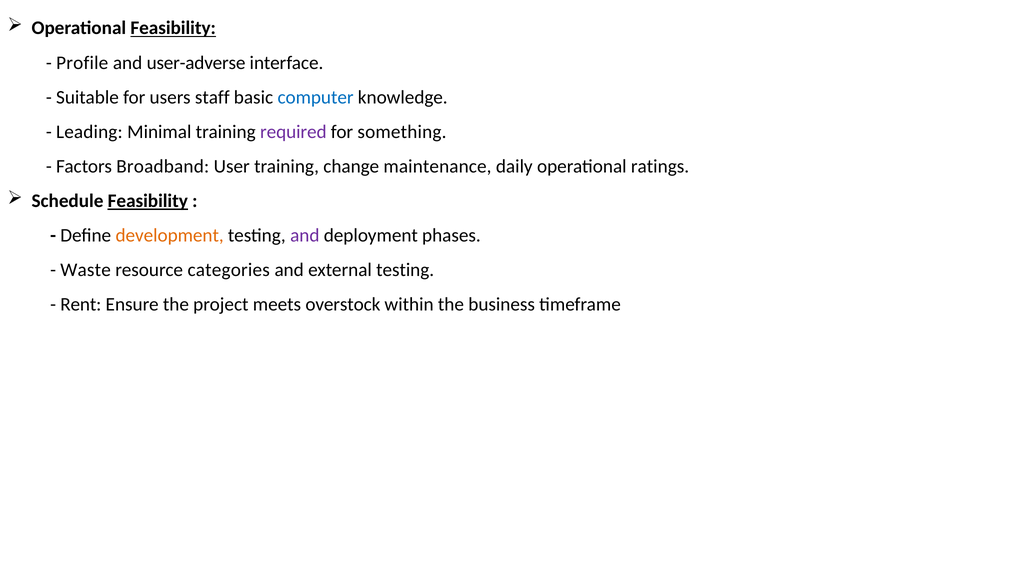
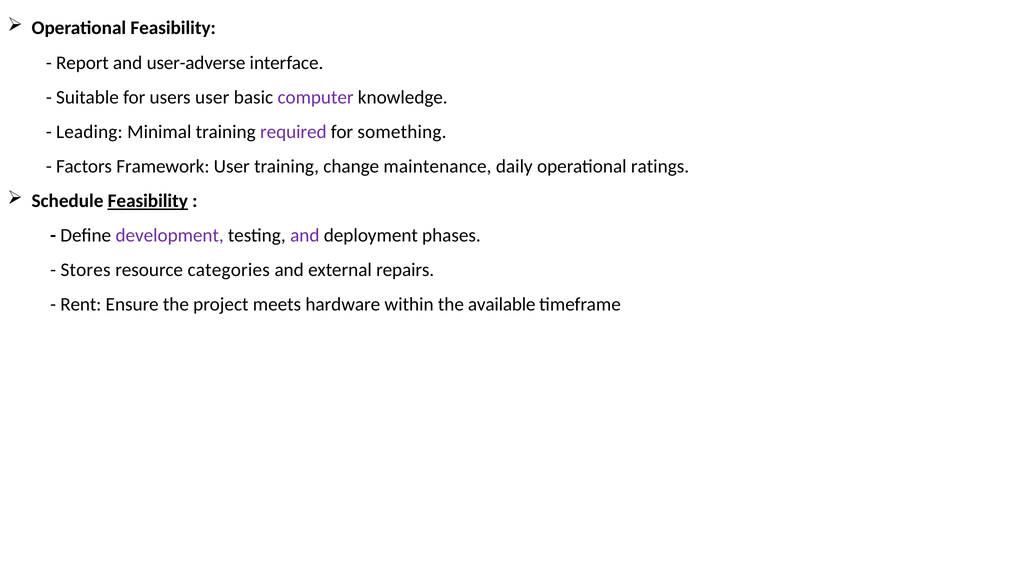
Feasibility at (173, 28) underline: present -> none
Profile: Profile -> Report
users staff: staff -> user
computer colour: blue -> purple
Broadband: Broadband -> Framework
development colour: orange -> purple
Waste: Waste -> Stores
external testing: testing -> repairs
overstock: overstock -> hardware
business: business -> available
